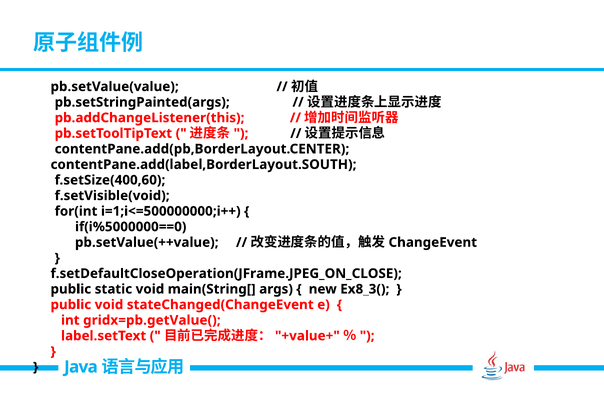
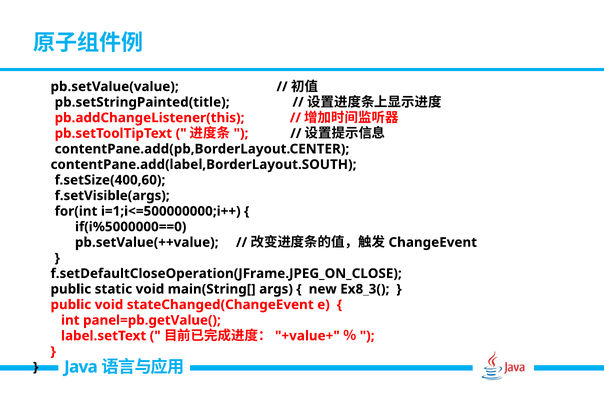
pb.setStringPainted(args: pb.setStringPainted(args -> pb.setStringPainted(title
f.setVisible(void: f.setVisible(void -> f.setVisible(args
gridx=pb.getValue(: gridx=pb.getValue( -> panel=pb.getValue(
